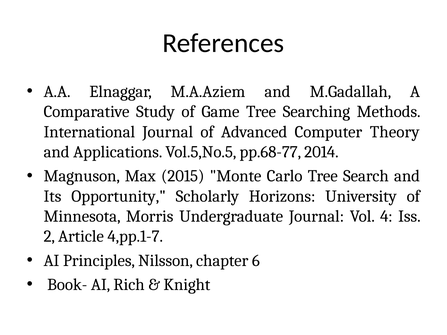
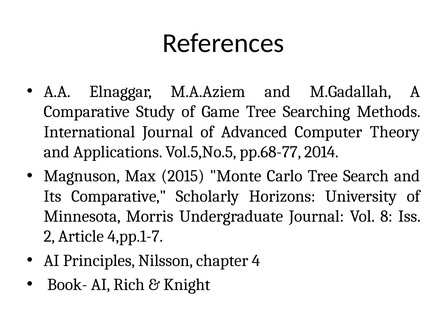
Its Opportunity: Opportunity -> Comparative
4: 4 -> 8
6: 6 -> 4
